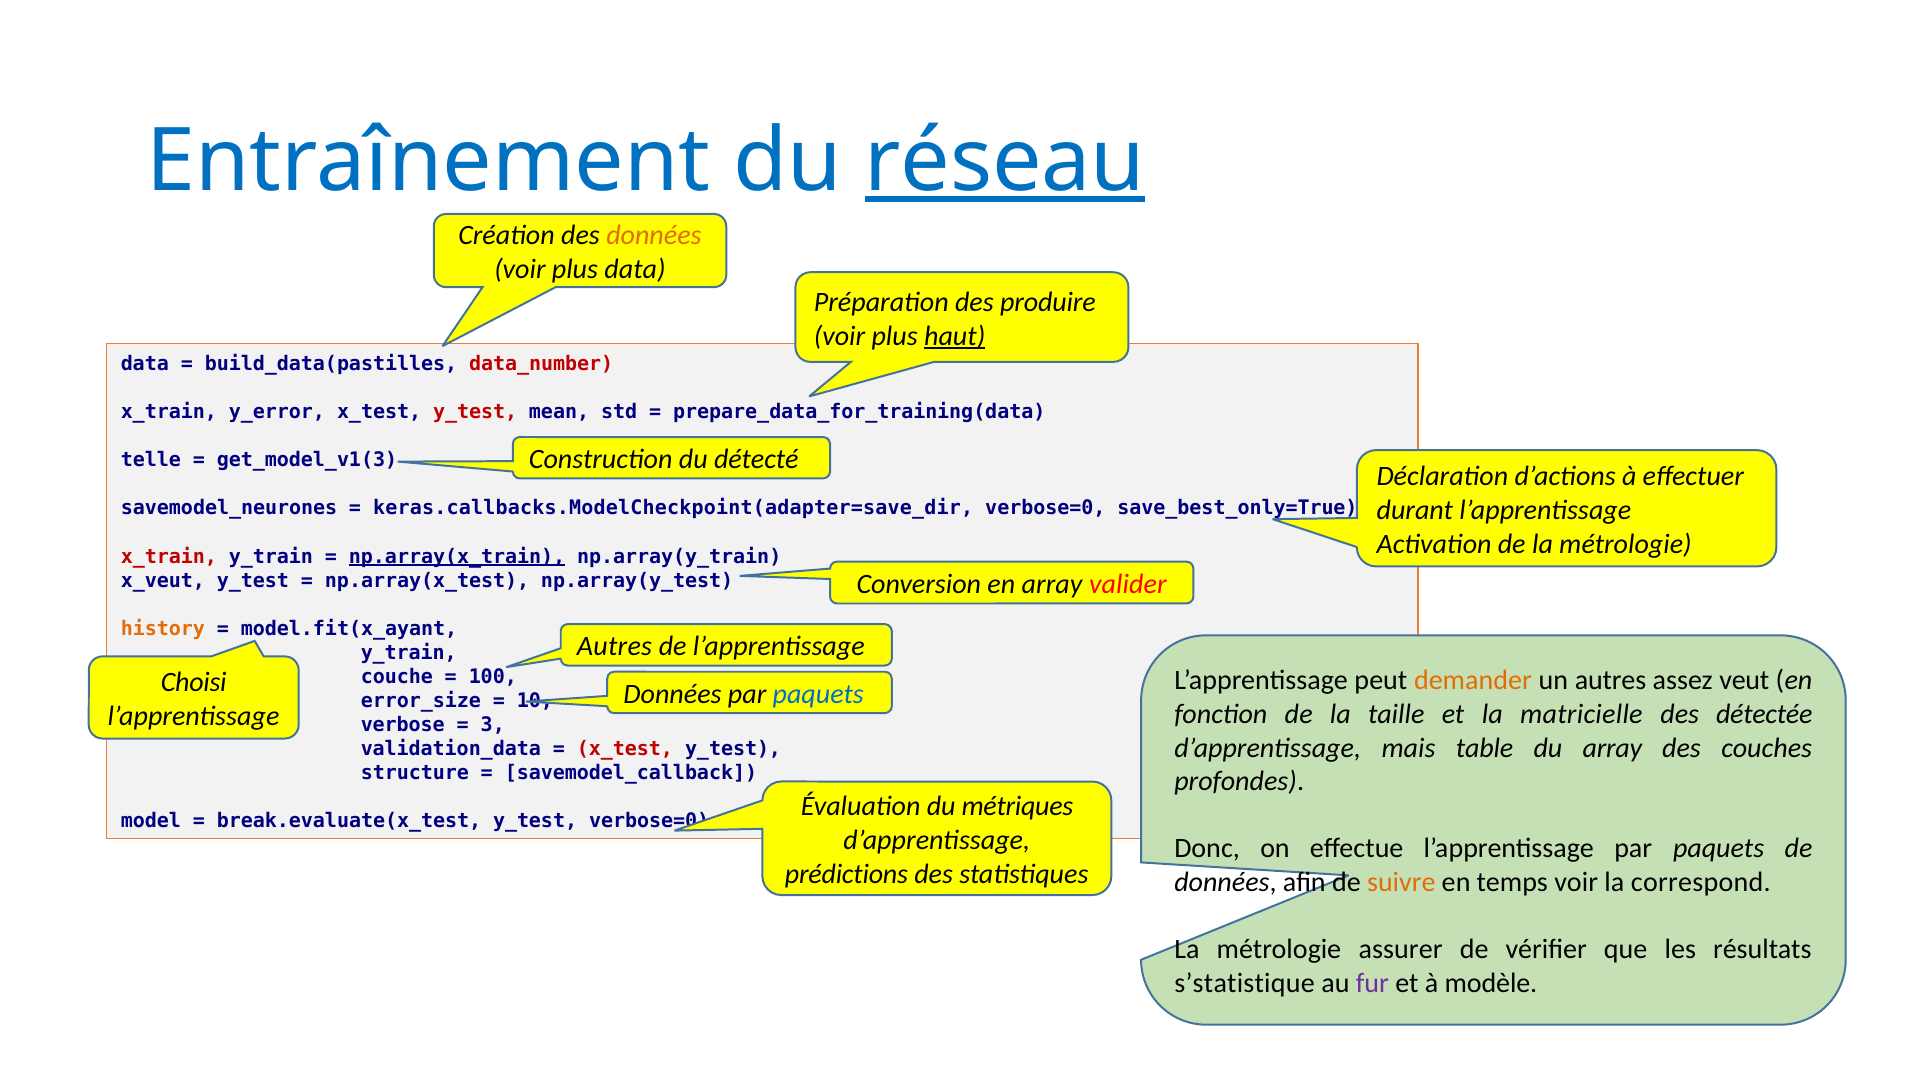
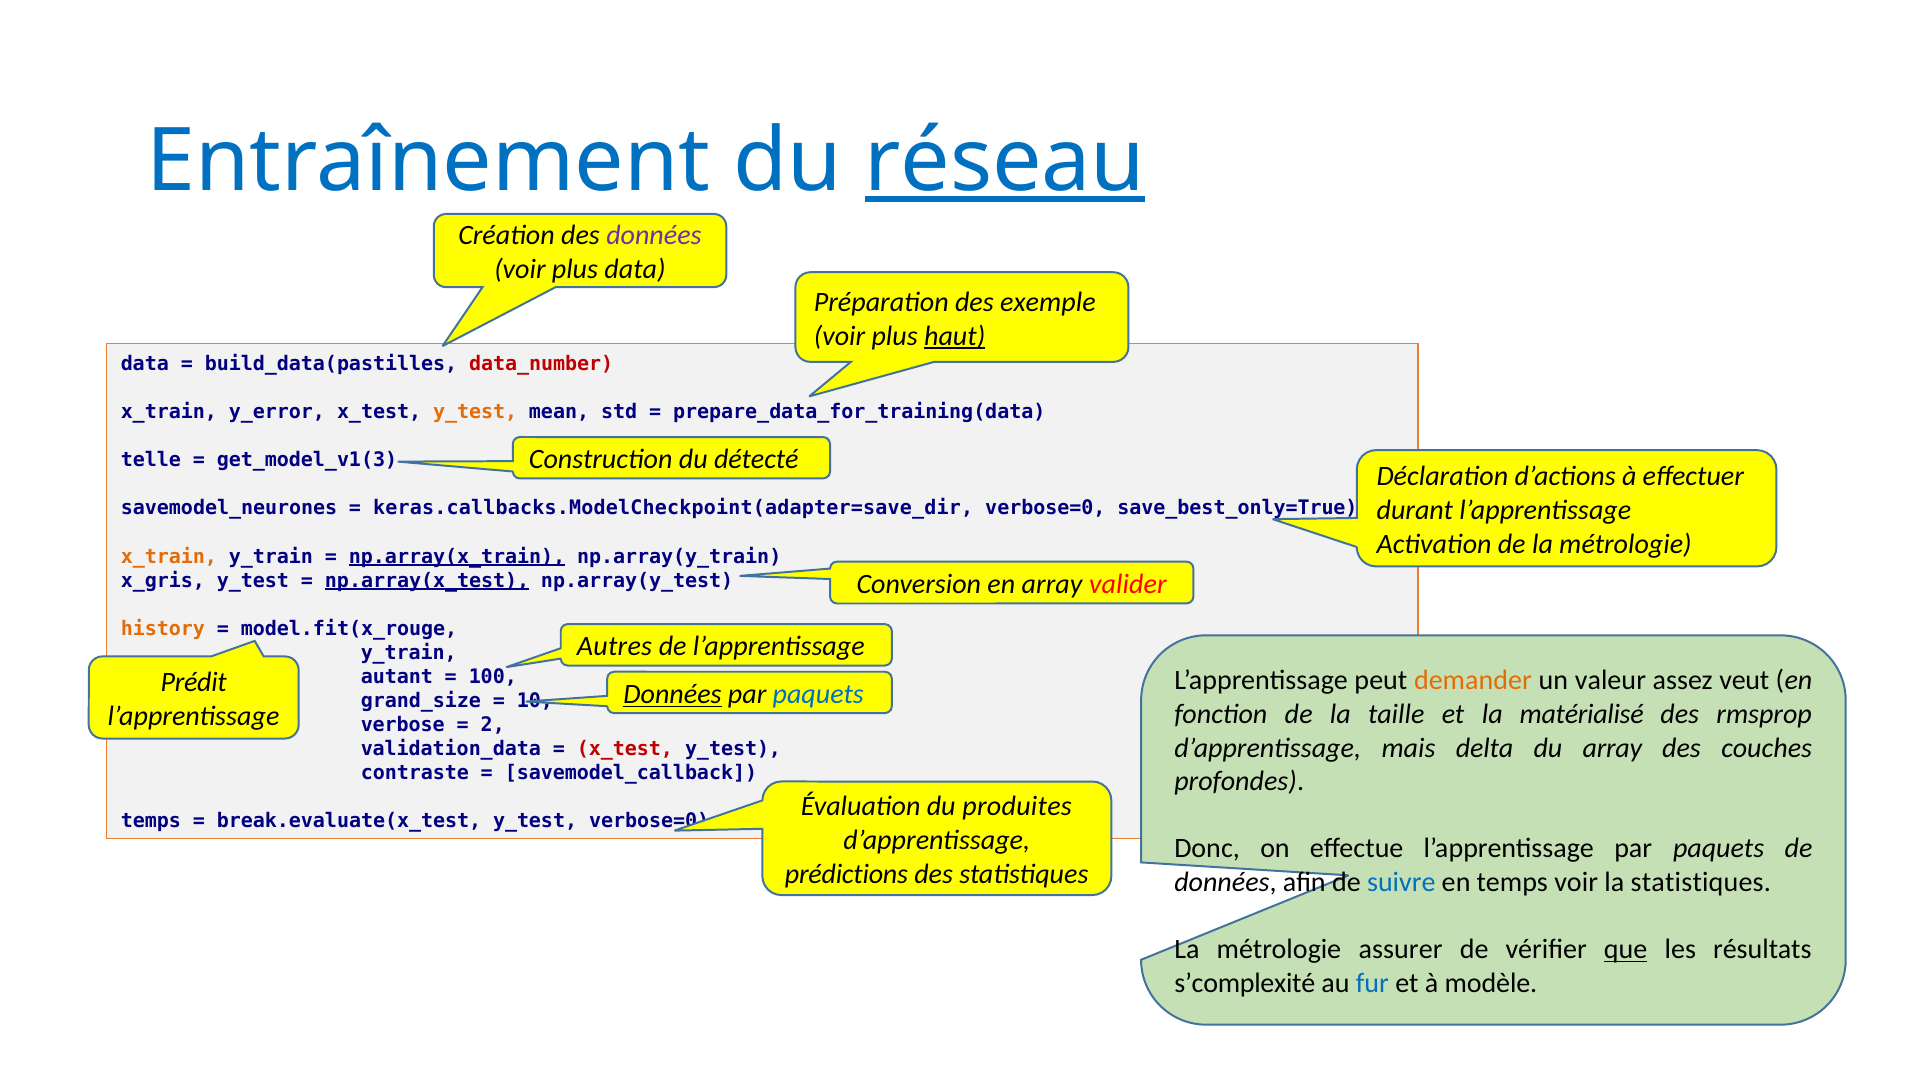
données at (654, 236) colour: orange -> purple
produire: produire -> exemple
y_test at (475, 412) colour: red -> orange
x_train at (169, 557) colour: red -> orange
x_veut: x_veut -> x_gris
np.array(x_test underline: none -> present
model.fit(x_ayant: model.fit(x_ayant -> model.fit(x_rouge
couche: couche -> autant
Choisi: Choisi -> Prédit
Données at (672, 695) underline: none -> present
un autres: autres -> valeur
error_size: error_size -> grand_size
matricielle: matricielle -> matérialisé
détectée: détectée -> rmsprop
3: 3 -> 2
table: table -> delta
structure: structure -> contraste
métriques: métriques -> produites
model at (151, 821): model -> temps
suivre colour: orange -> blue
la correspond: correspond -> statistiques
que underline: none -> present
s’statistique: s’statistique -> s’complexité
fur colour: purple -> blue
